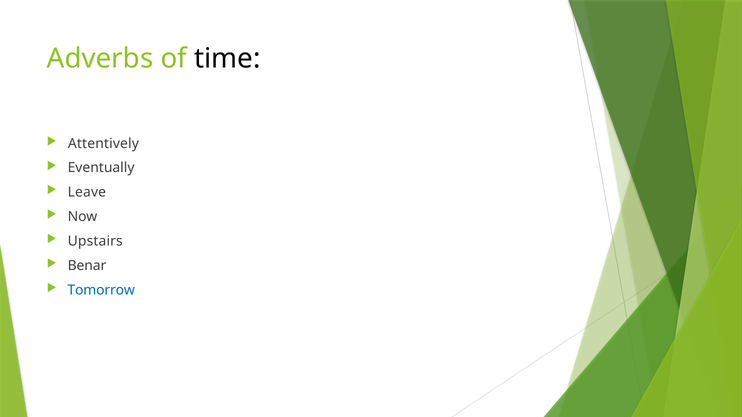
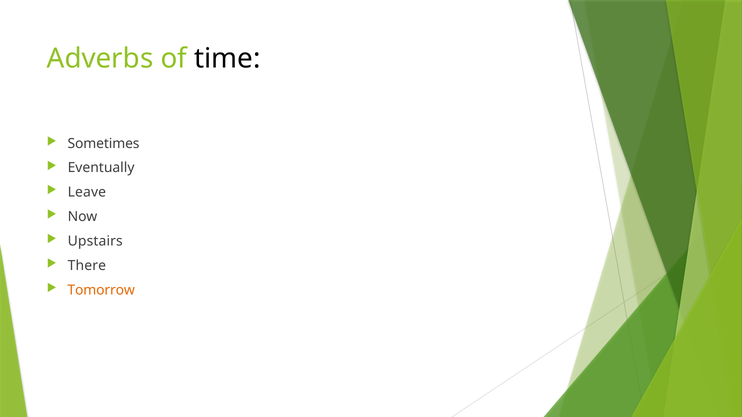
Attentively: Attentively -> Sometimes
Benar: Benar -> There
Tomorrow colour: blue -> orange
